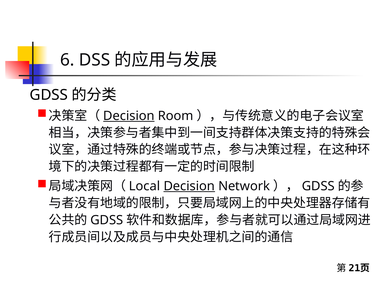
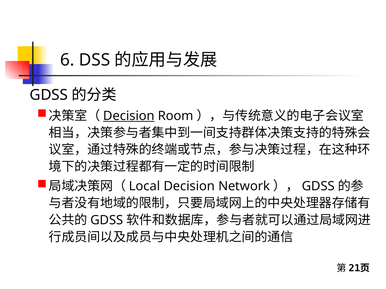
Decision at (189, 187) underline: present -> none
